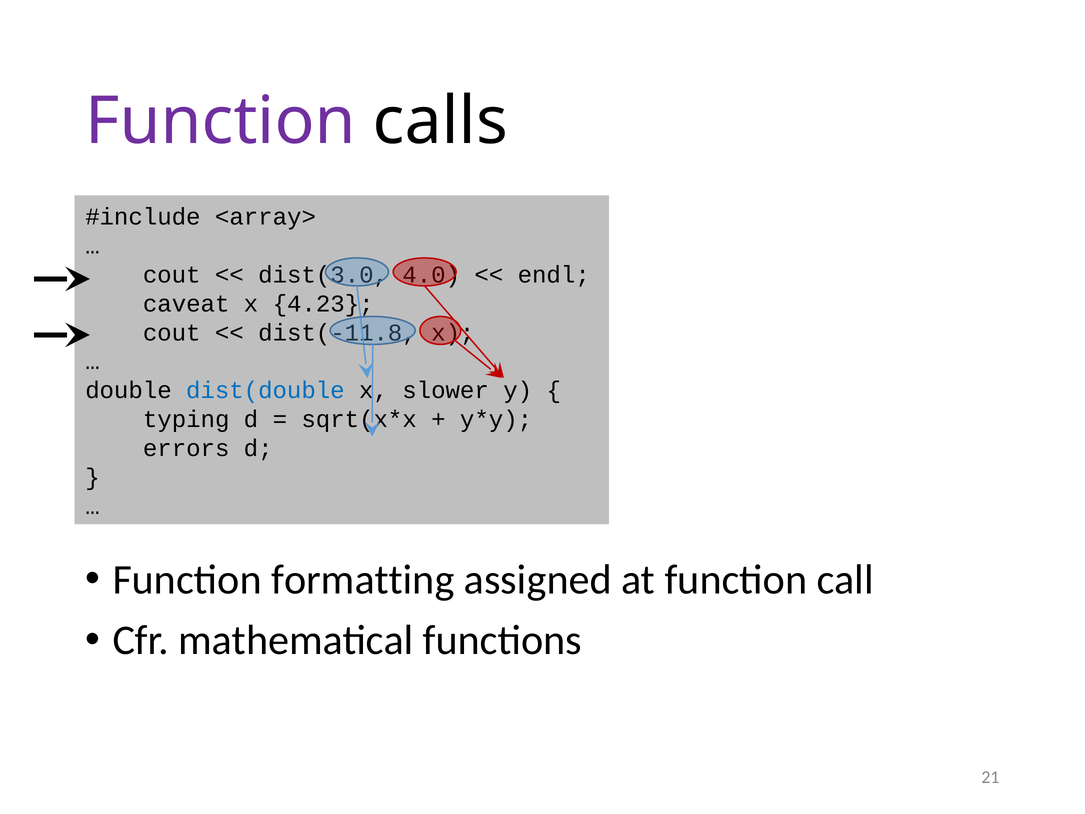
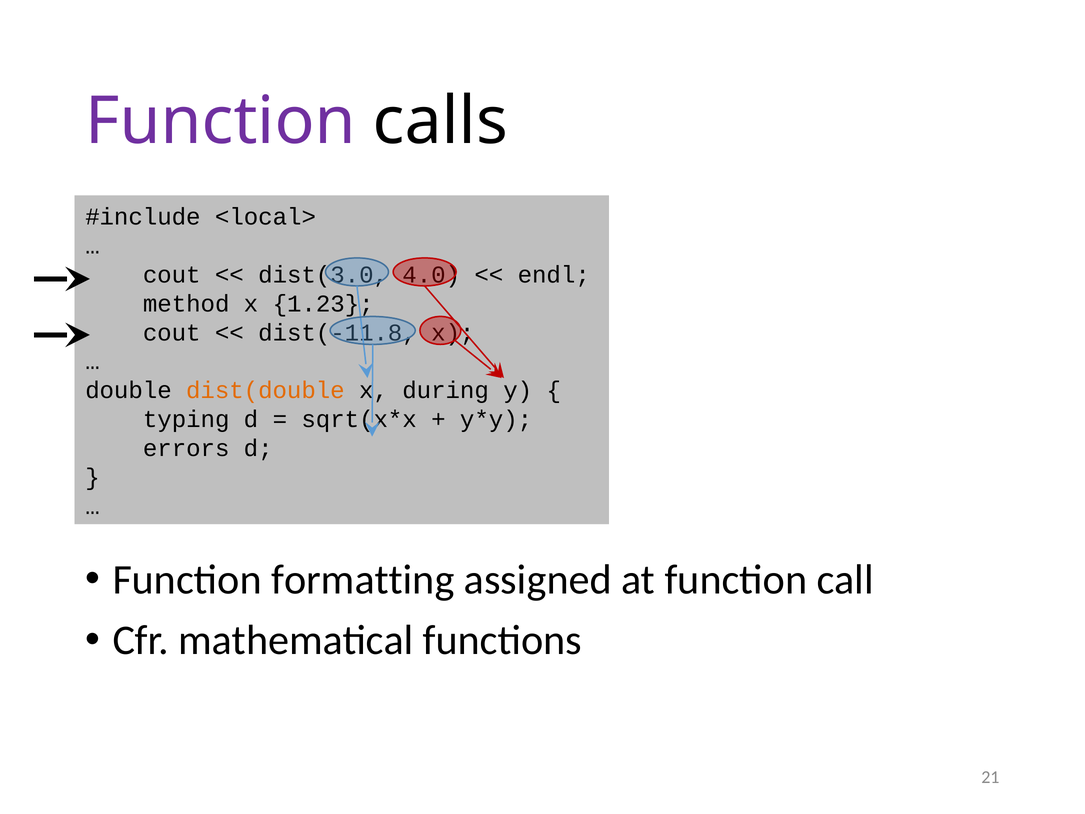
<array>: <array> -> <local>
caveat: caveat -> method
4.23: 4.23 -> 1.23
dist(double colour: blue -> orange
slower: slower -> during
